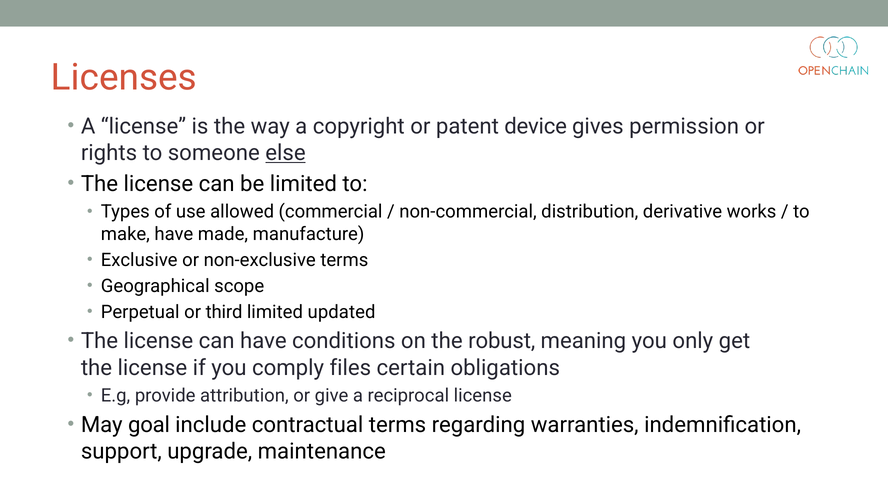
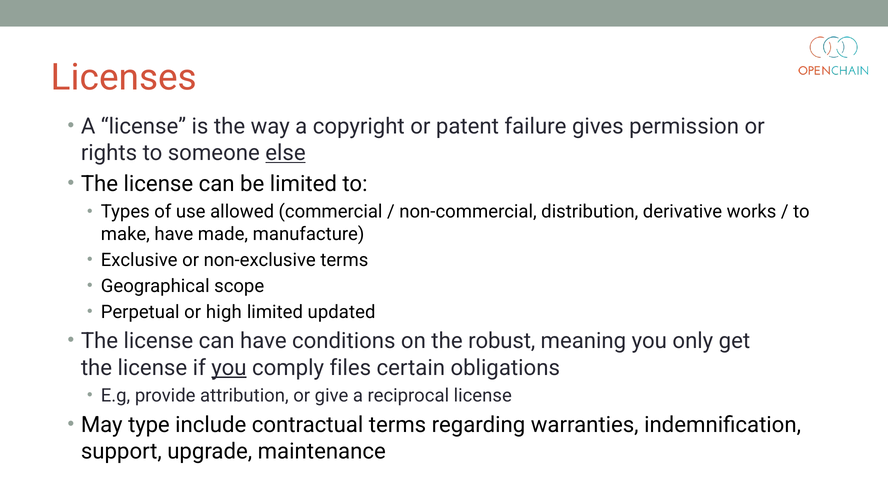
device: device -> failure
third: third -> high
you at (229, 367) underline: none -> present
goal: goal -> type
